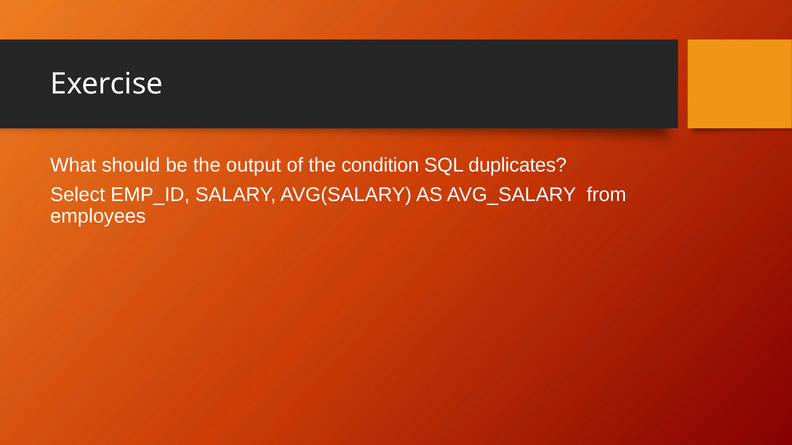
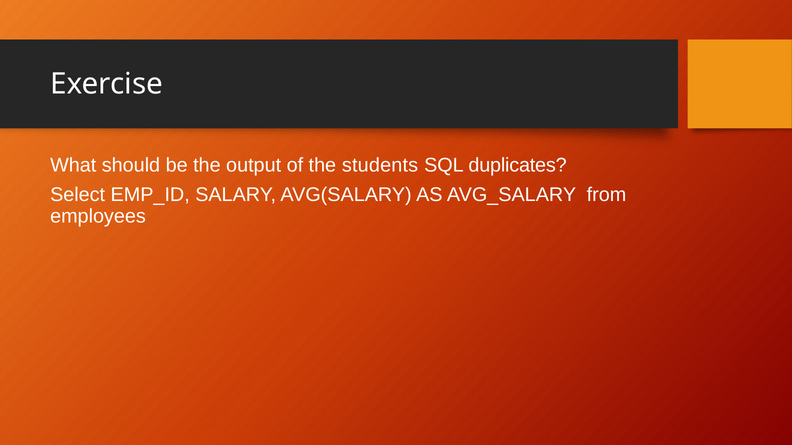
condition: condition -> students
